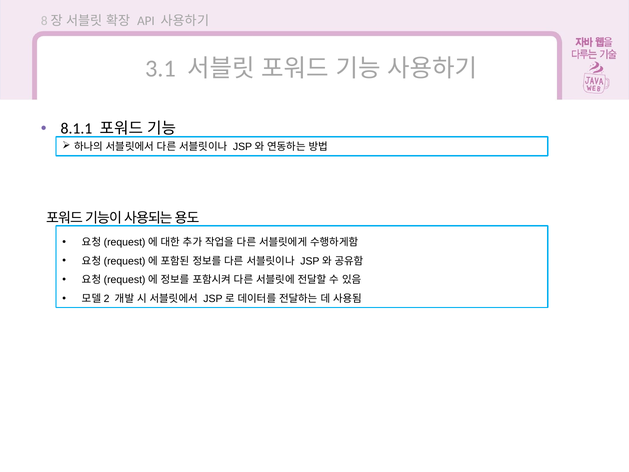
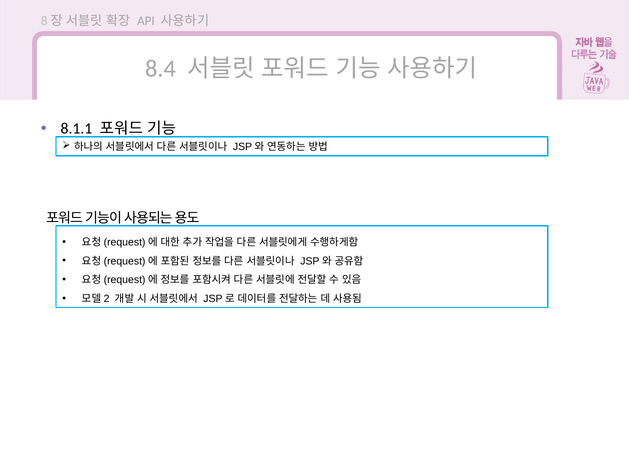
3.1: 3.1 -> 8.4
